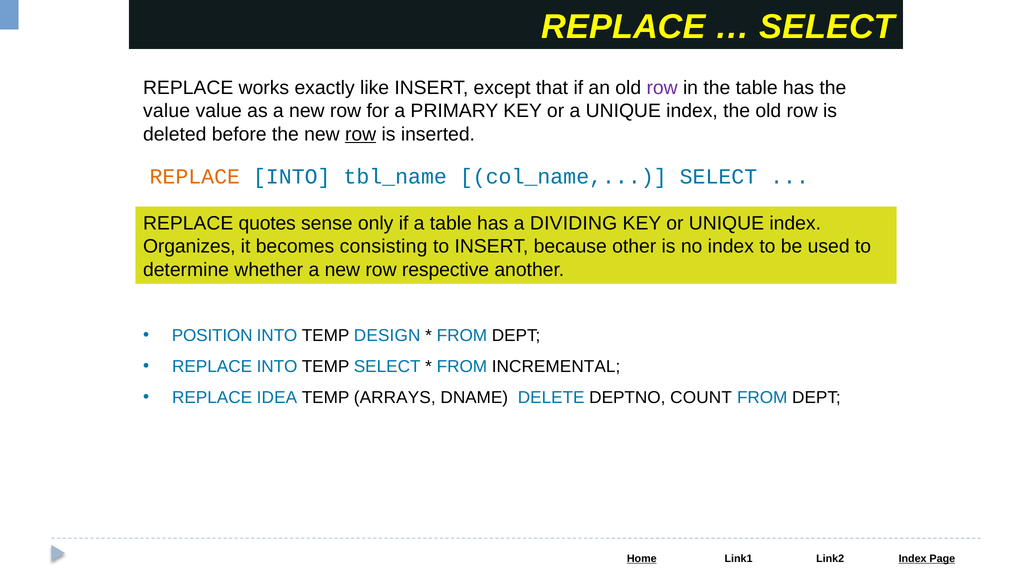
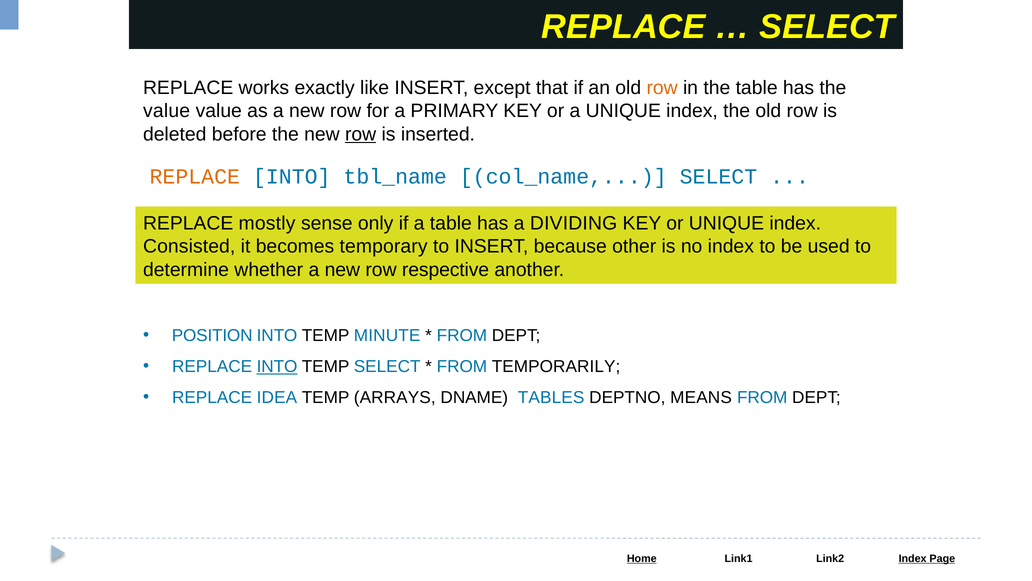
row at (662, 88) colour: purple -> orange
quotes: quotes -> mostly
Organizes: Organizes -> Consisted
consisting: consisting -> temporary
DESIGN: DESIGN -> MINUTE
INTO at (277, 366) underline: none -> present
INCREMENTAL: INCREMENTAL -> TEMPORARILY
DELETE: DELETE -> TABLES
COUNT: COUNT -> MEANS
